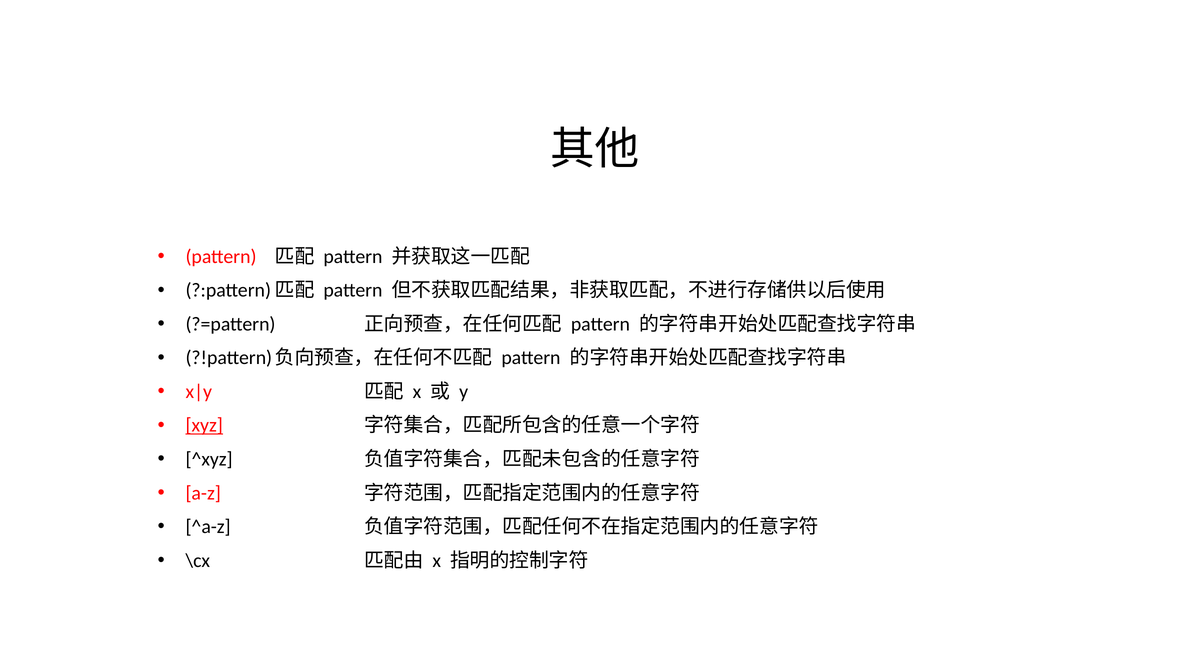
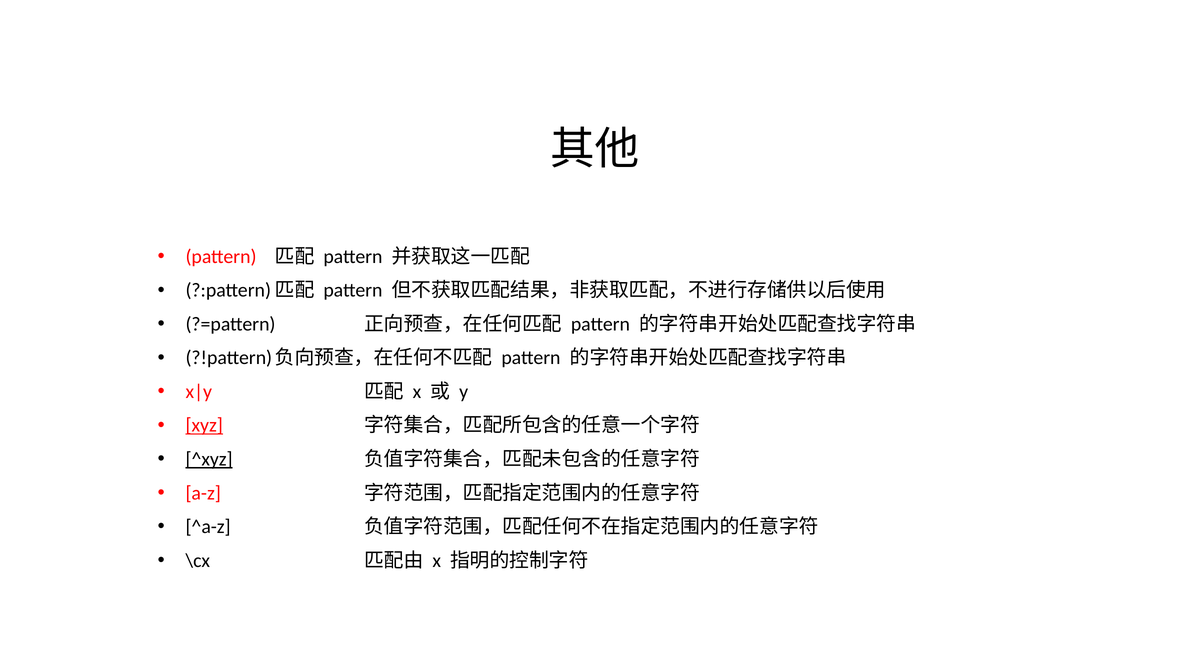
^xyz underline: none -> present
